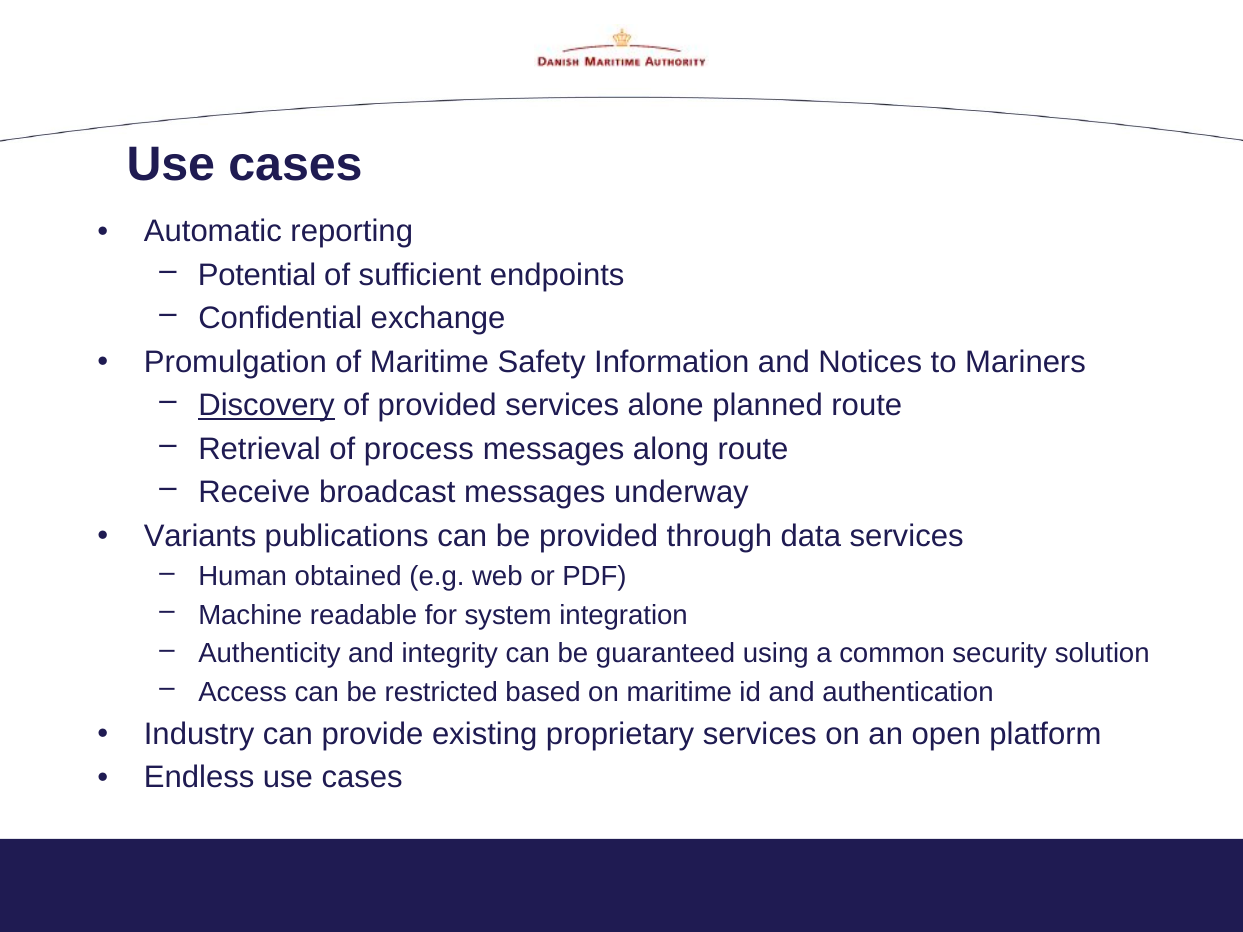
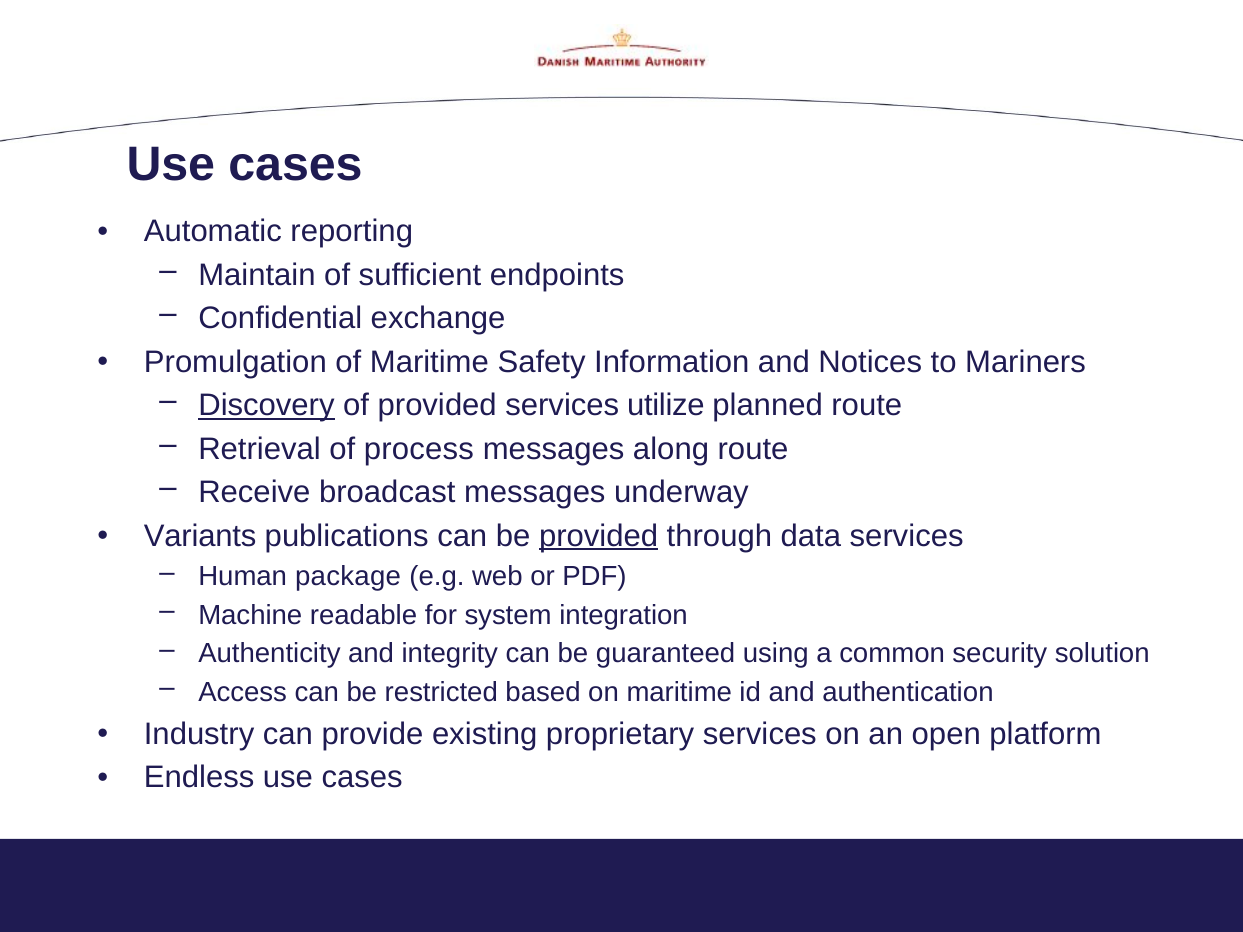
Potential: Potential -> Maintain
alone: alone -> utilize
provided at (599, 536) underline: none -> present
obtained: obtained -> package
